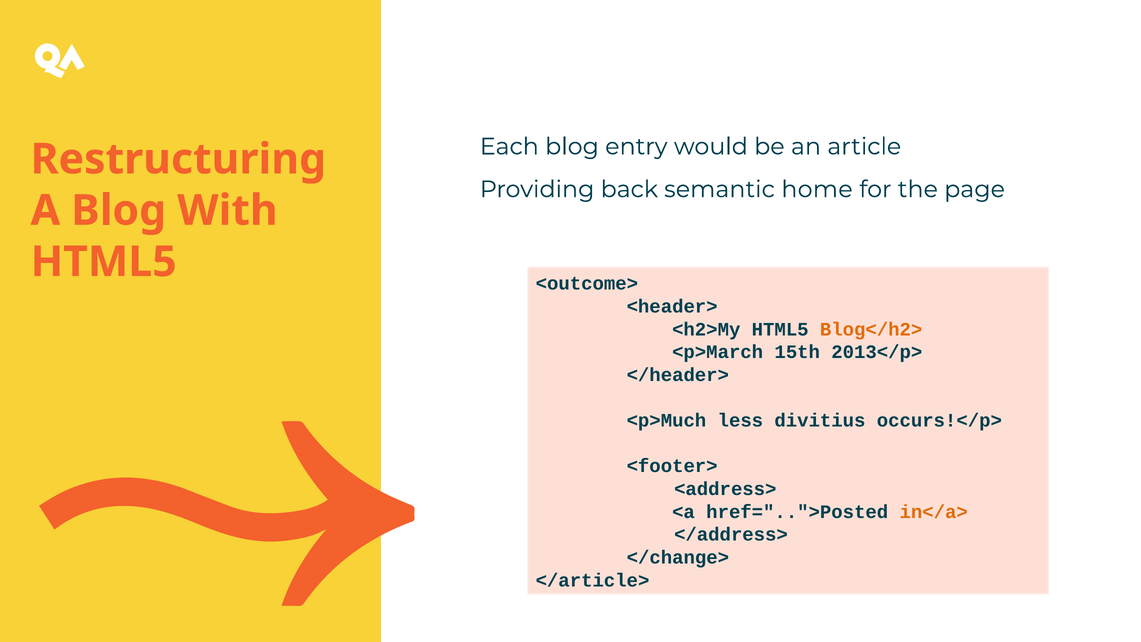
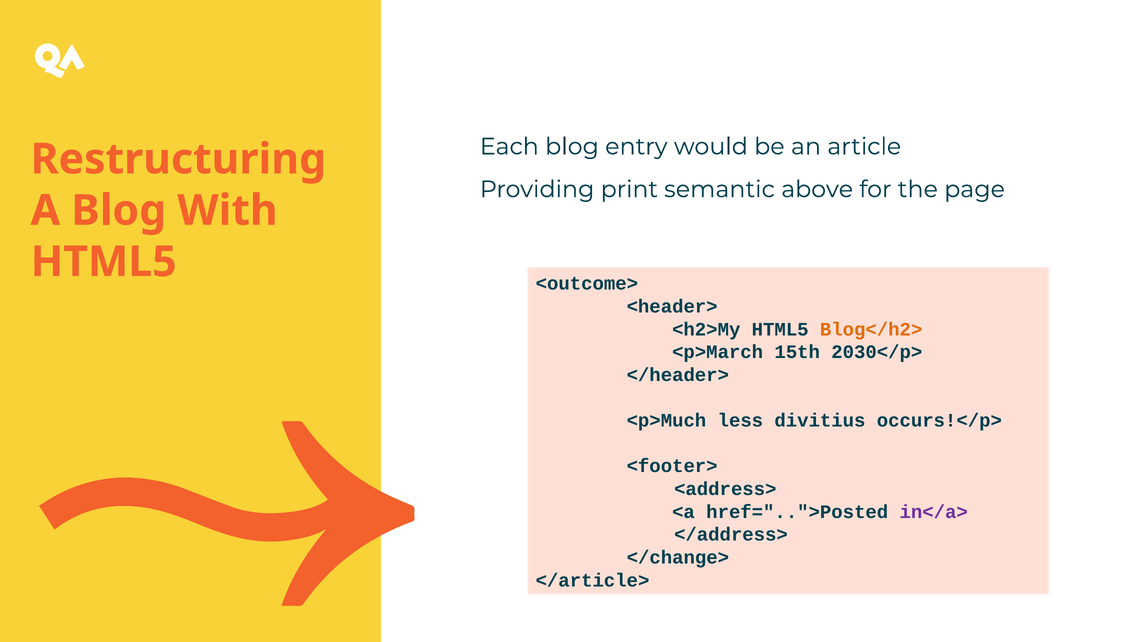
back: back -> print
home: home -> above
2013</p>: 2013</p> -> 2030</p>
in</a> colour: orange -> purple
